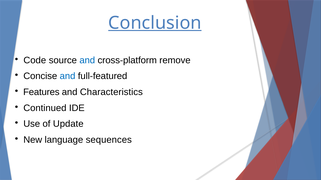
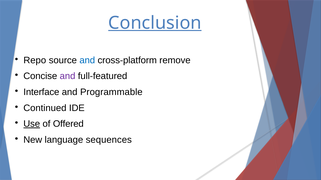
Code: Code -> Repo
and at (68, 76) colour: blue -> purple
Features: Features -> Interface
Characteristics: Characteristics -> Programmable
Use underline: none -> present
Update: Update -> Offered
